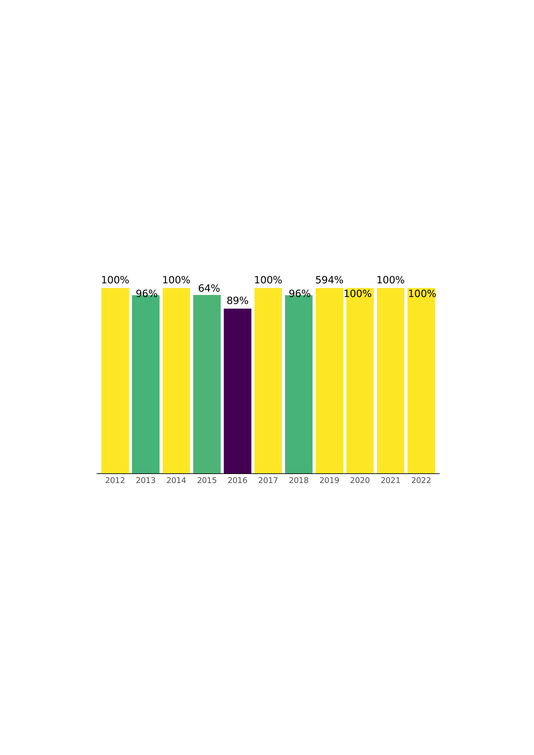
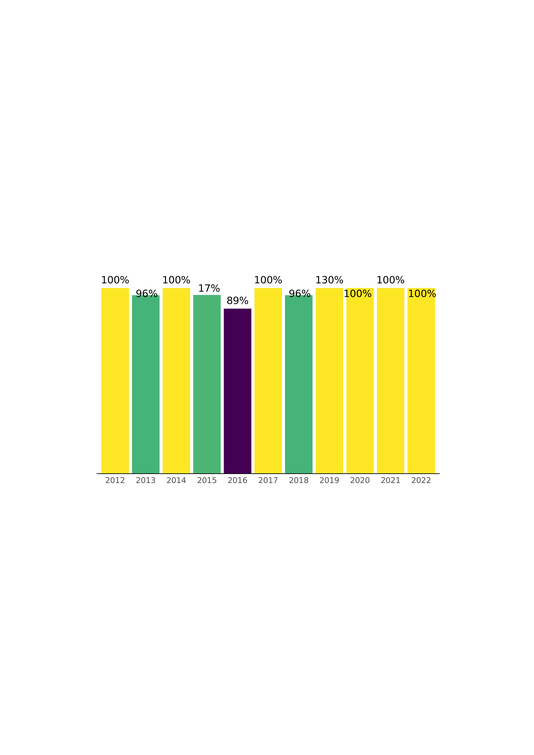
594%: 594% -> 130%
64%: 64% -> 17%
